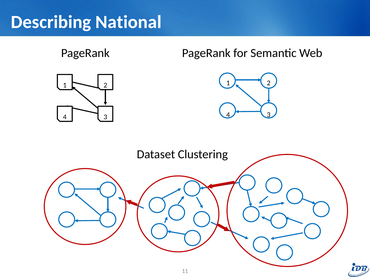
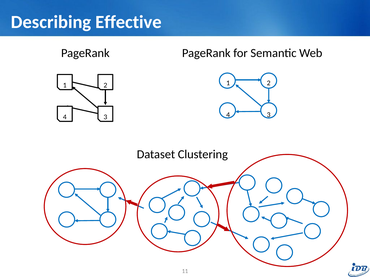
National: National -> Effective
